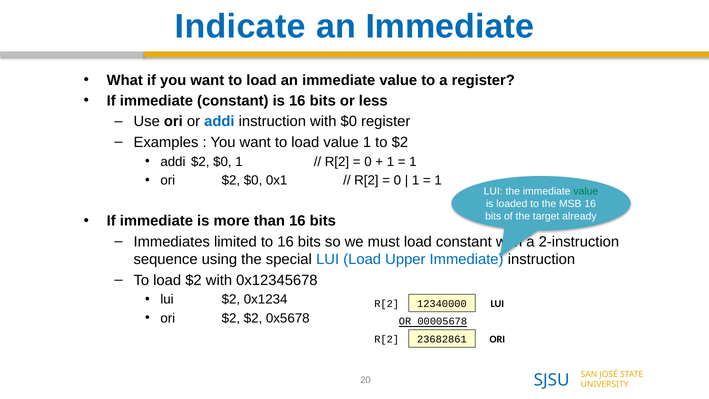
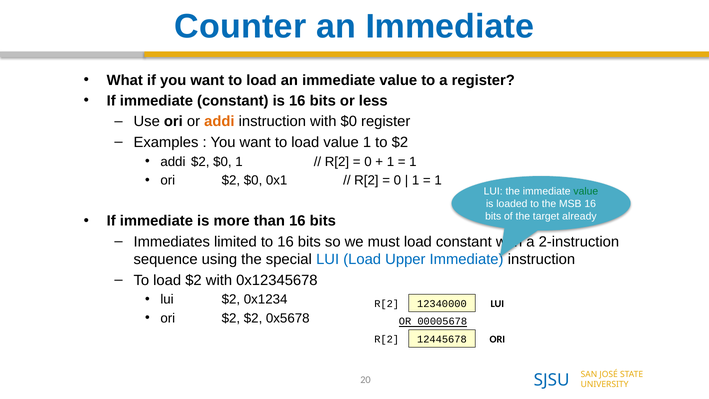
Indicate: Indicate -> Counter
addi at (219, 122) colour: blue -> orange
23682861: 23682861 -> 12445678
